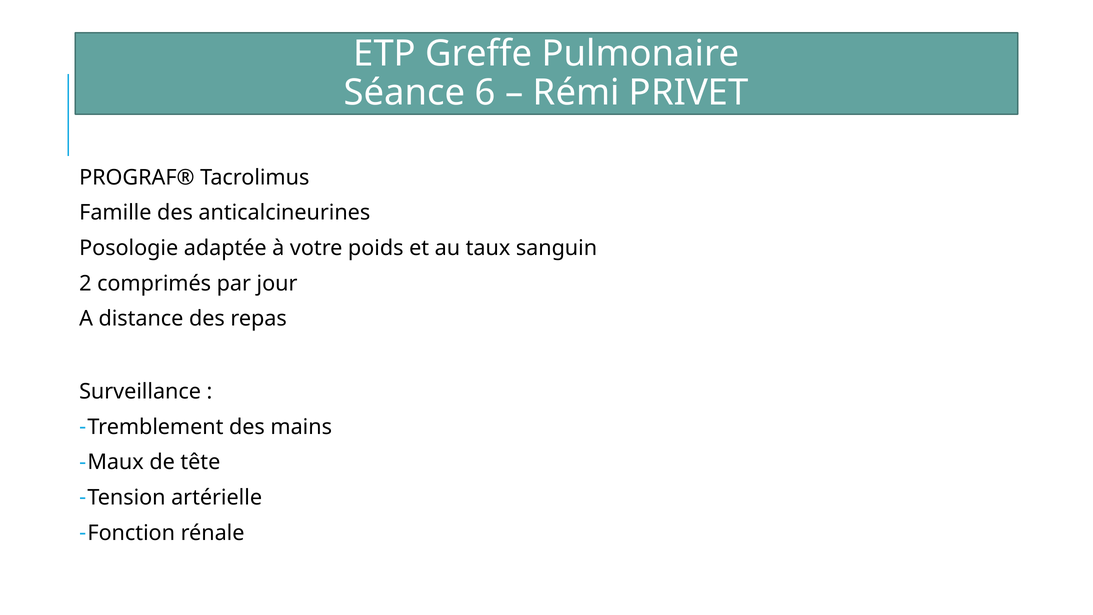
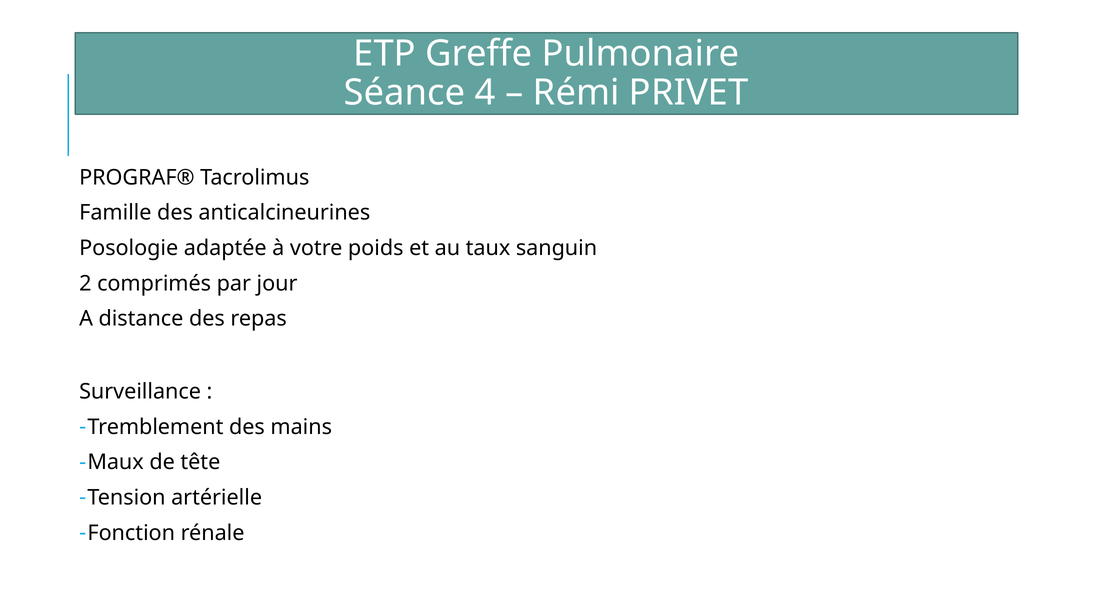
6: 6 -> 4
